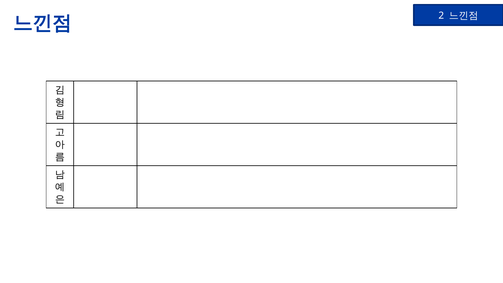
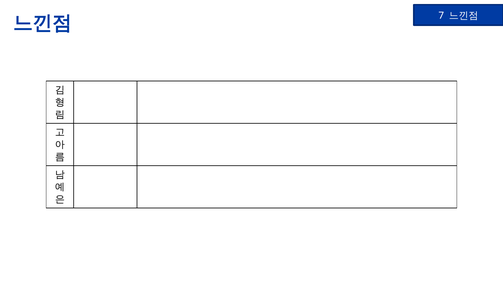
2: 2 -> 7
